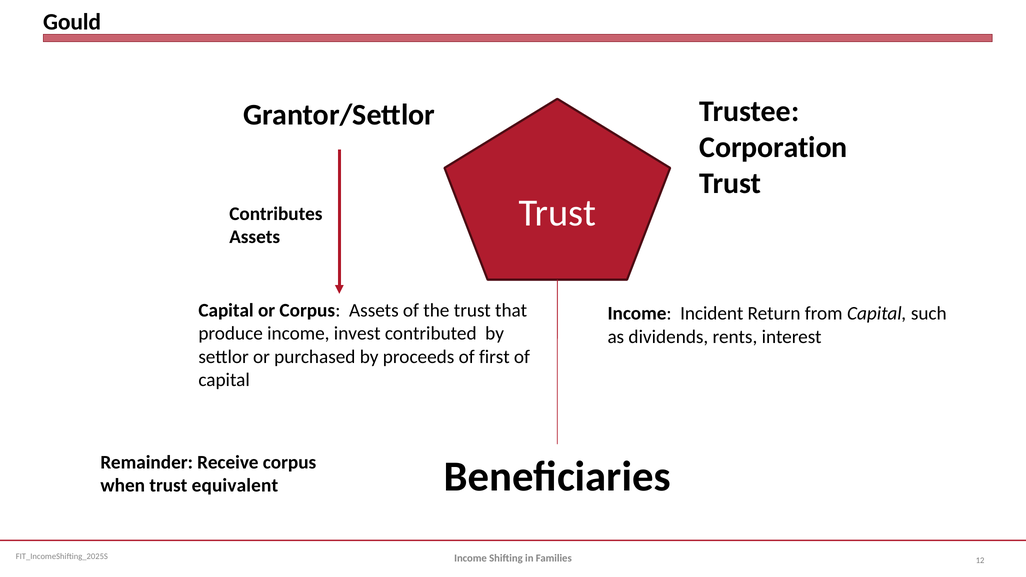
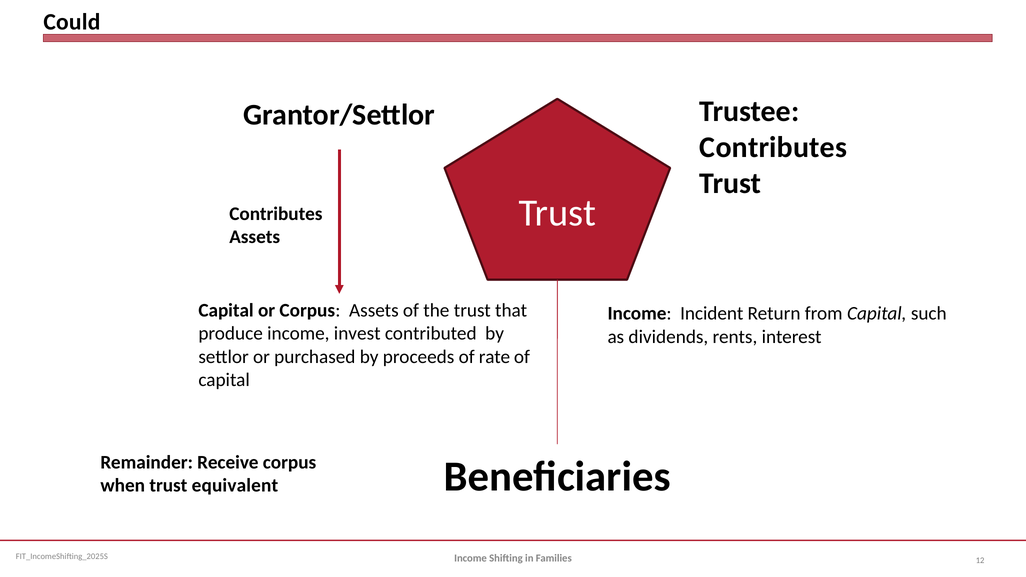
Gould: Gould -> Could
Corporation at (774, 148): Corporation -> Contributes
first: first -> rate
